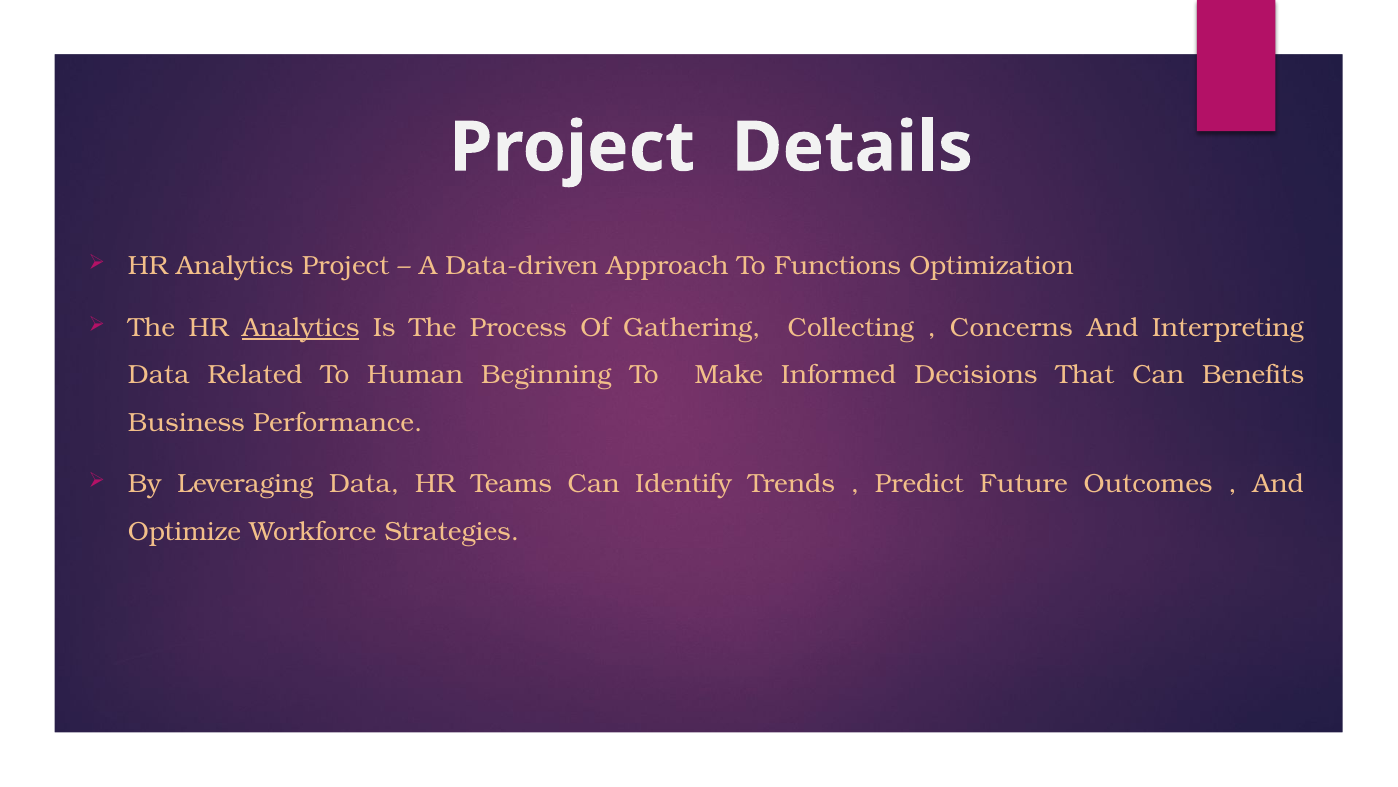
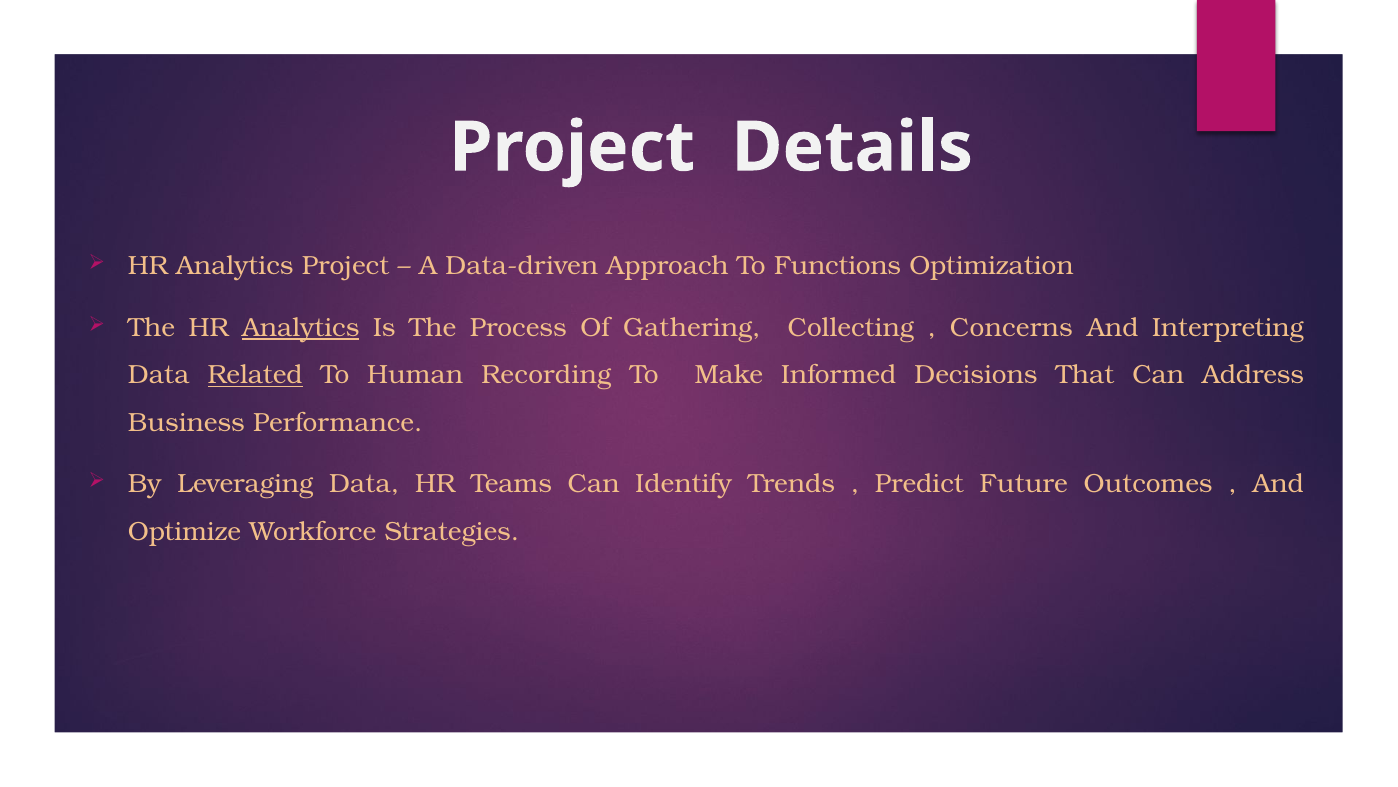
Related underline: none -> present
Beginning: Beginning -> Recording
Benefits: Benefits -> Address
